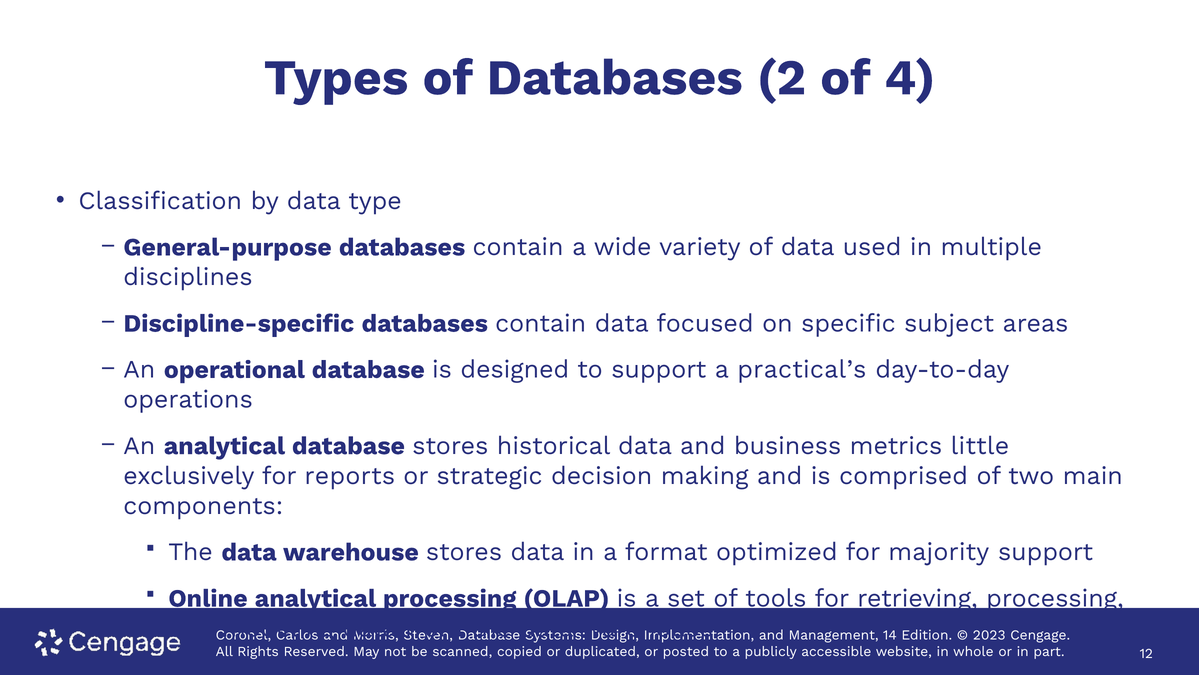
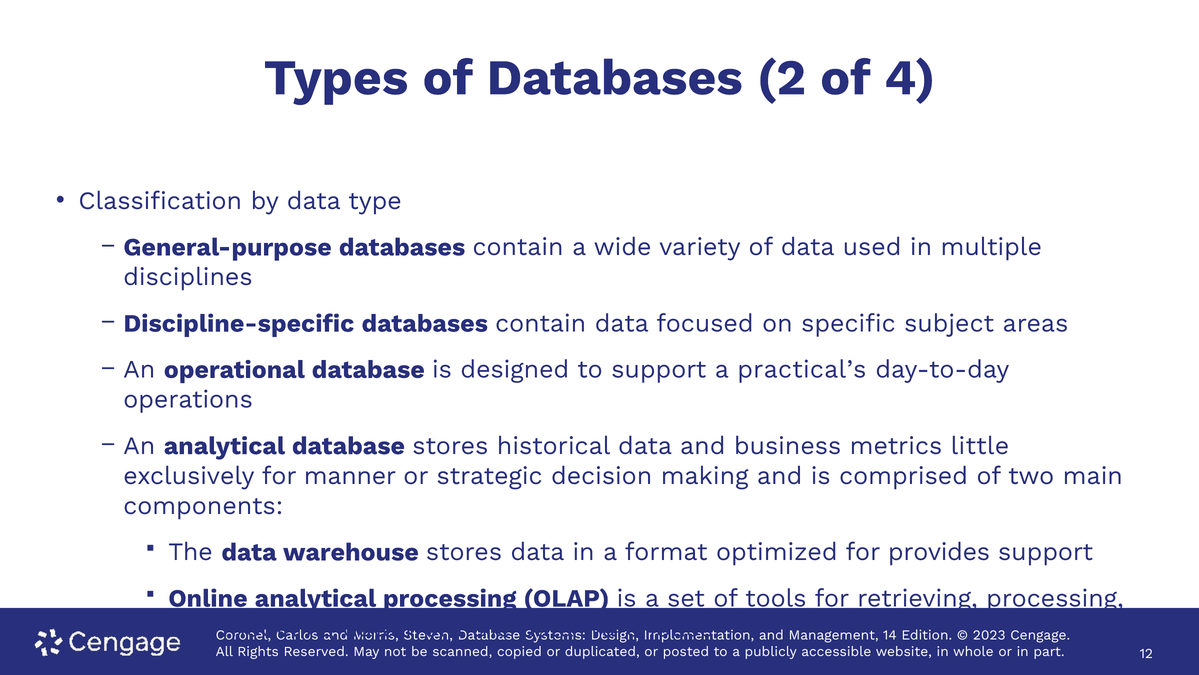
reports: reports -> manner
majority: majority -> provides
